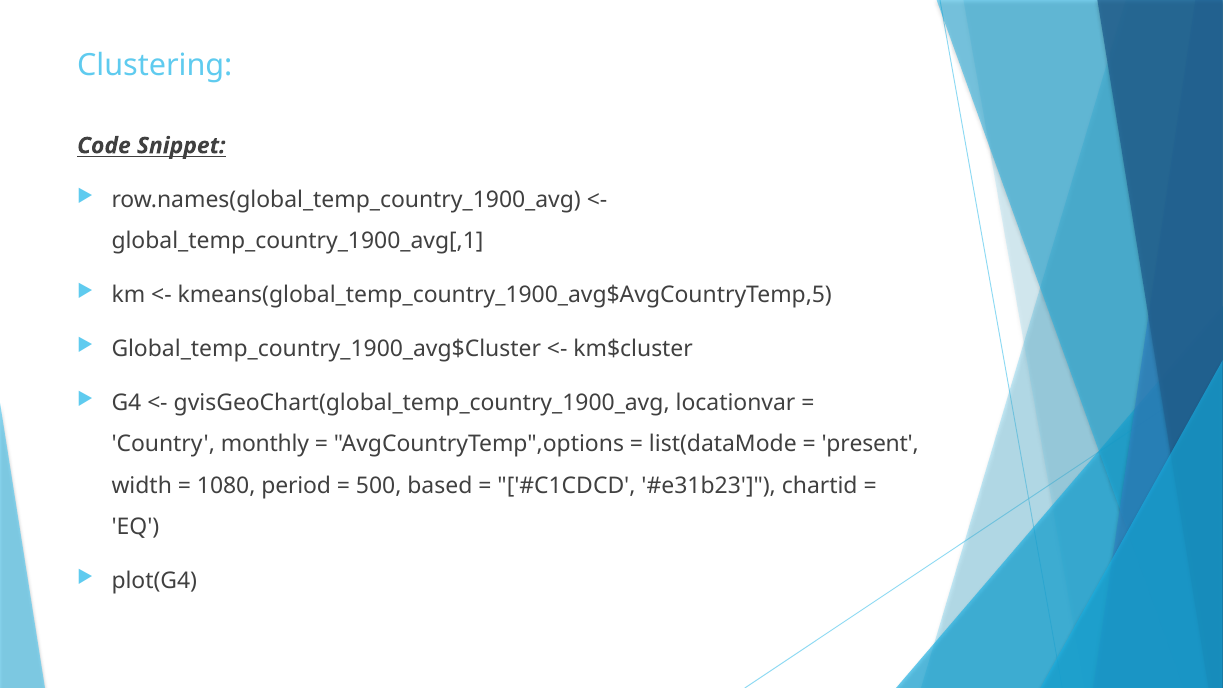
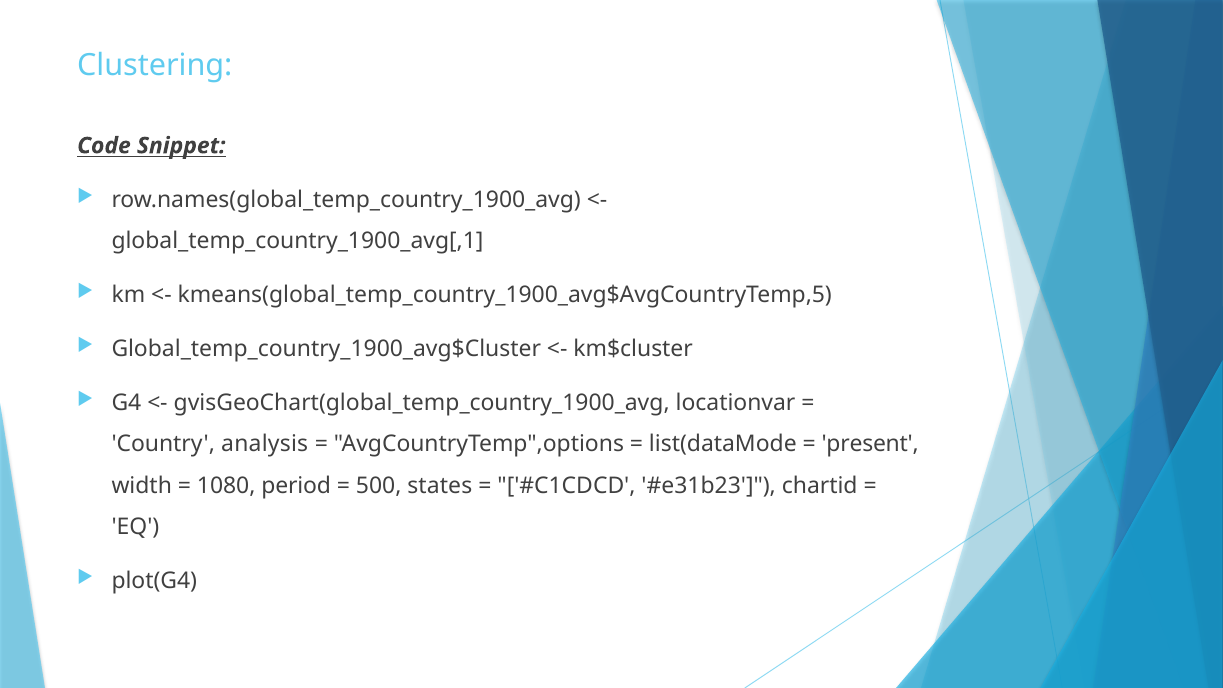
monthly: monthly -> analysis
based: based -> states
